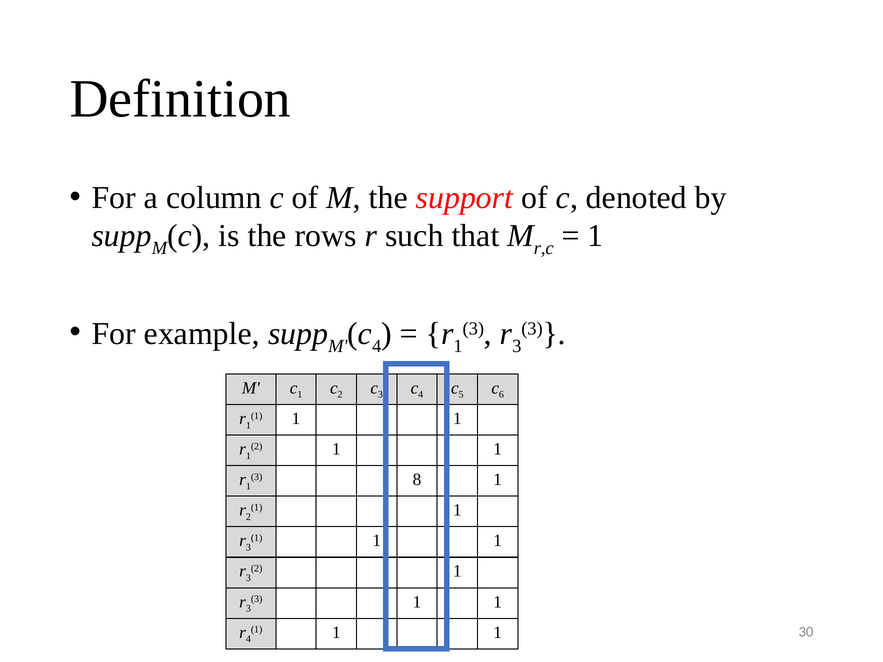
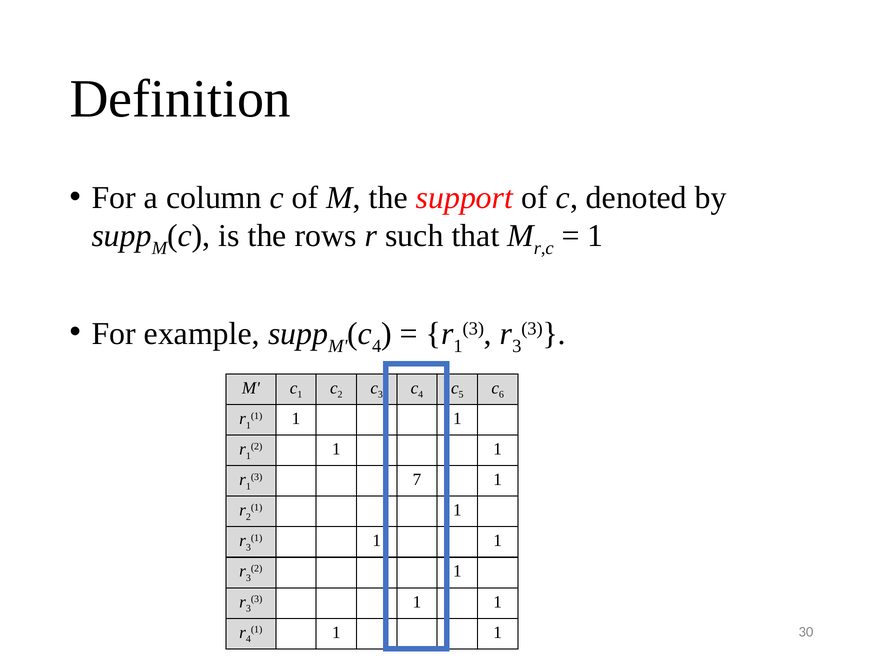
8: 8 -> 7
